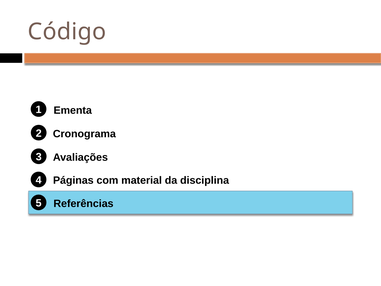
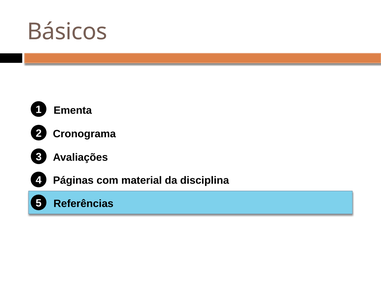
Código: Código -> Básicos
